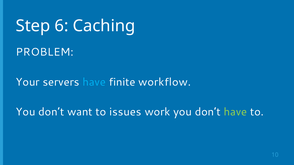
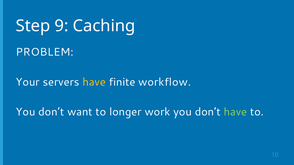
6: 6 -> 9
have at (94, 82) colour: light blue -> yellow
issues: issues -> longer
